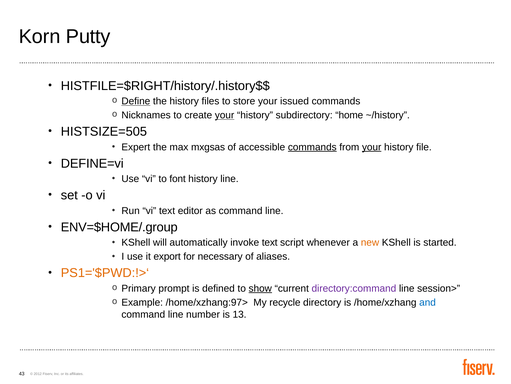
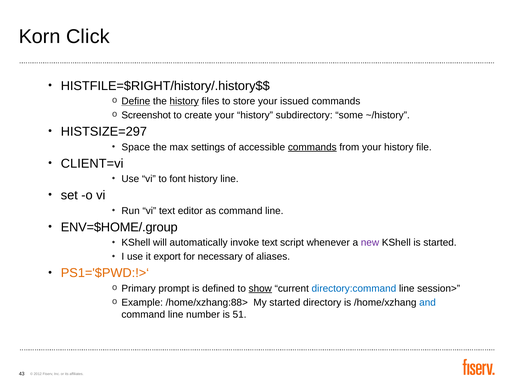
Putty: Putty -> Click
history at (184, 101) underline: none -> present
Nicknames: Nicknames -> Screenshot
your at (225, 115) underline: present -> none
home: home -> some
HISTSIZE=505: HISTSIZE=505 -> HISTSIZE=297
Expert: Expert -> Space
mxgsas: mxgsas -> settings
your at (372, 147) underline: present -> none
DEFINE=vi: DEFINE=vi -> CLIENT=vi
new colour: orange -> purple
directory:command colour: purple -> blue
/home/xzhang:97>: /home/xzhang:97> -> /home/xzhang:88>
My recycle: recycle -> started
13: 13 -> 51
